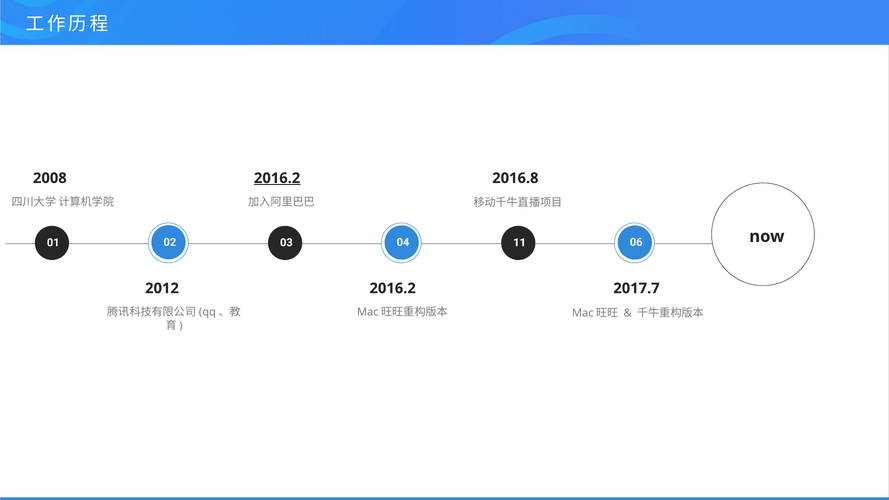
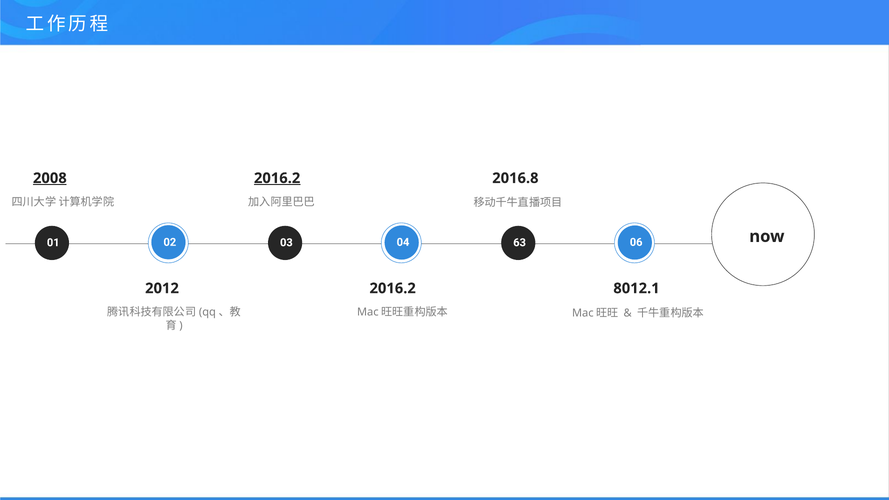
2008 underline: none -> present
11: 11 -> 63
2017.7: 2017.7 -> 8012.1
